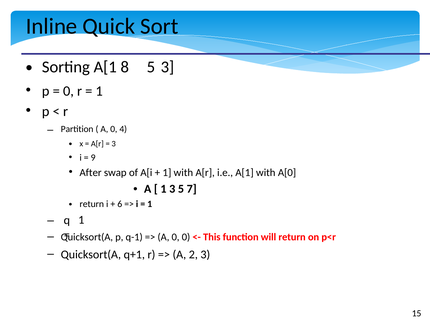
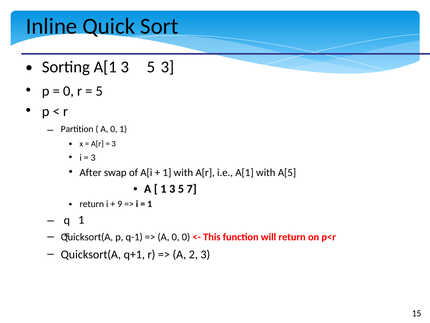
A[1 8: 8 -> 3
1 at (99, 91): 1 -> 5
0 4: 4 -> 1
9 at (93, 158): 9 -> 3
A[0: A[0 -> A[5
6: 6 -> 9
